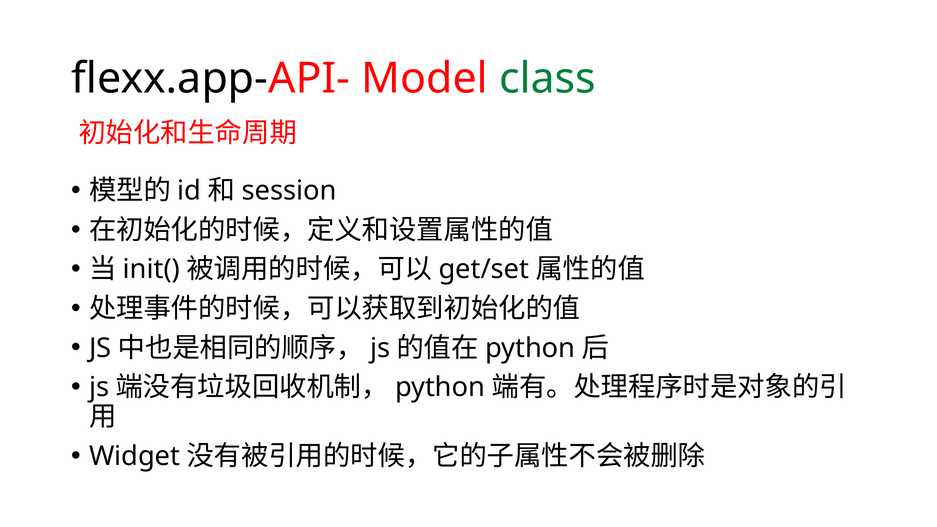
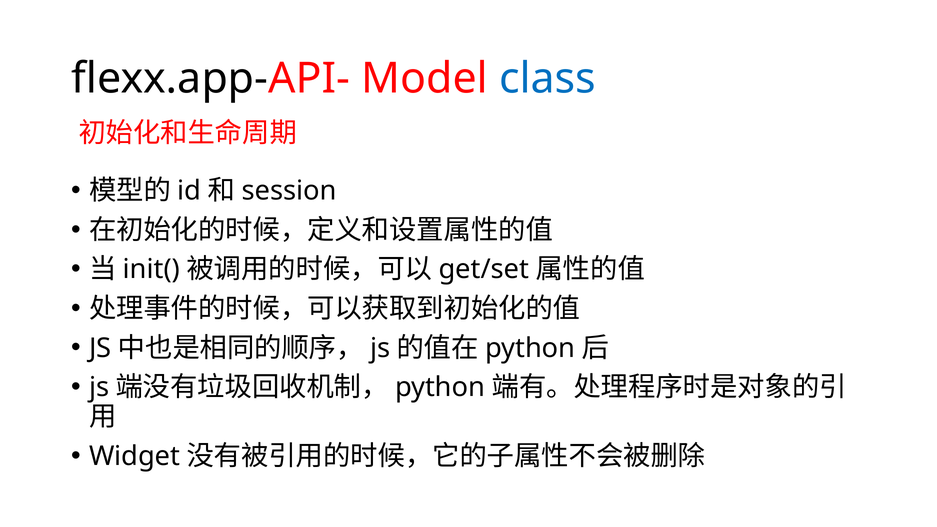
class colour: green -> blue
